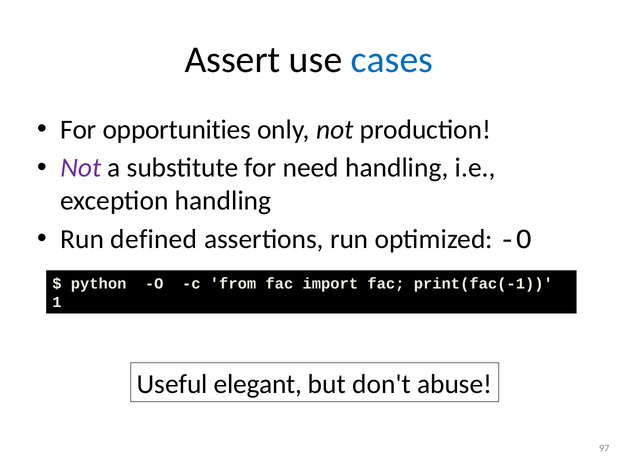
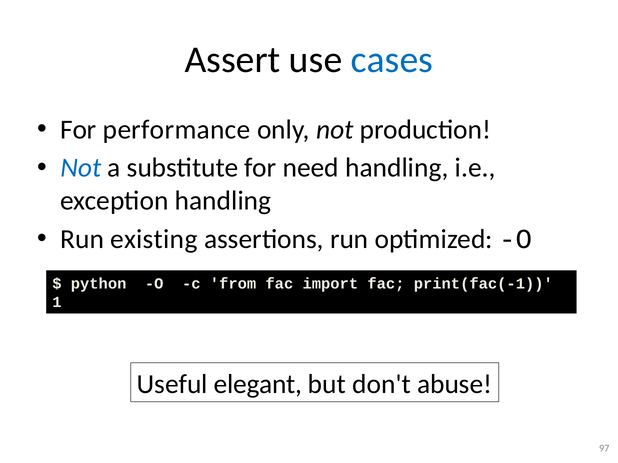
opportunities: opportunities -> performance
Not at (81, 168) colour: purple -> blue
defined: defined -> existing
